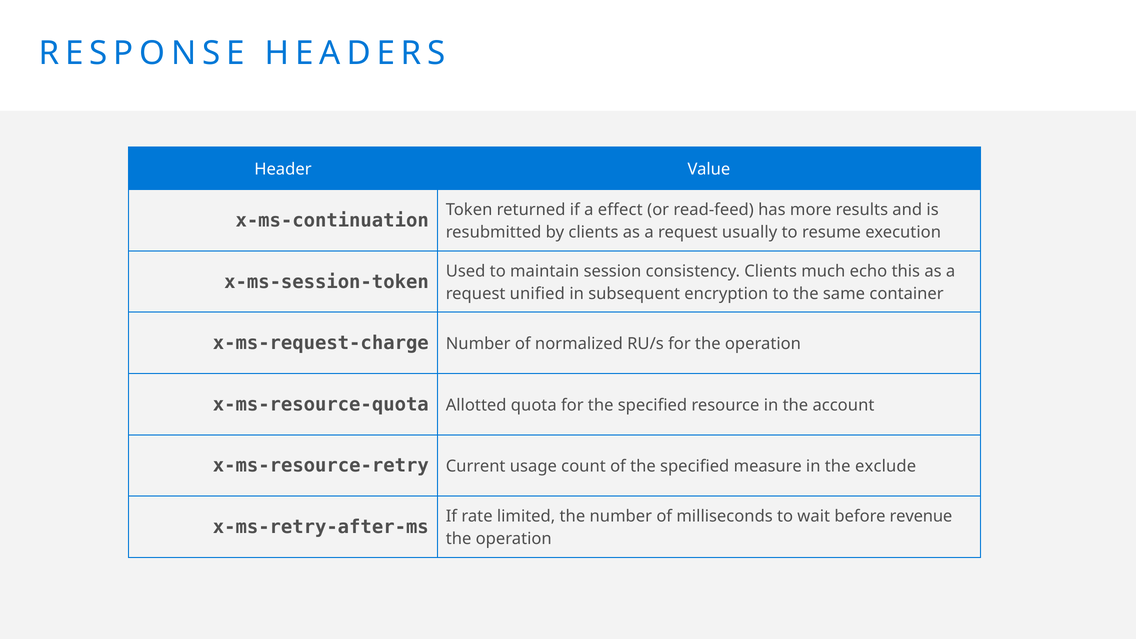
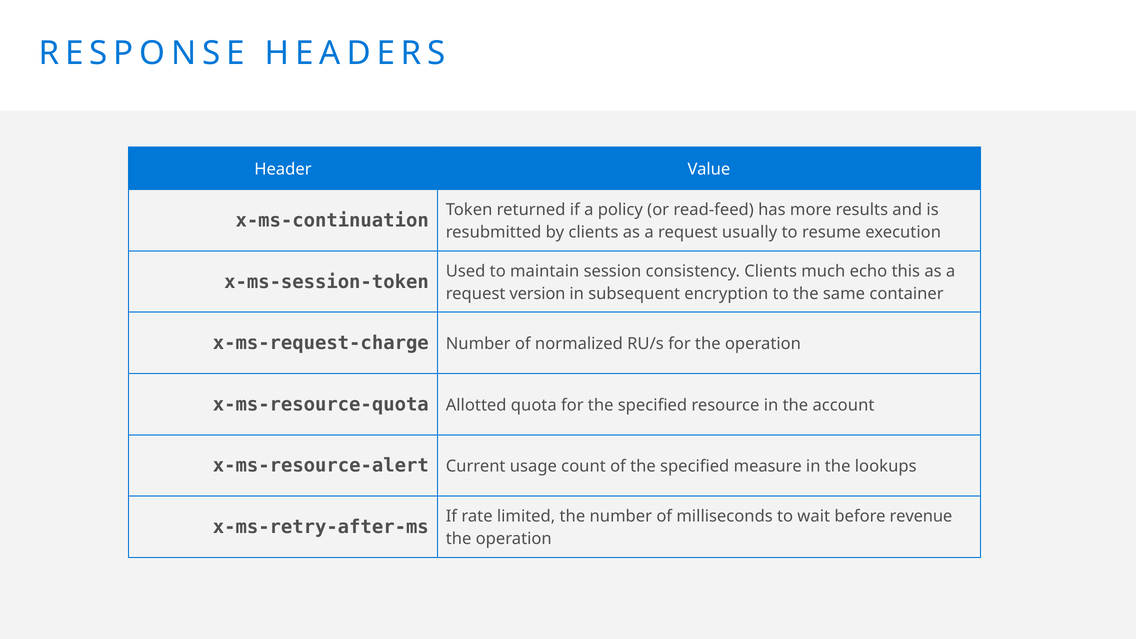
effect: effect -> policy
unified: unified -> version
x-ms-resource-retry: x-ms-resource-retry -> x-ms-resource-alert
exclude: exclude -> lookups
